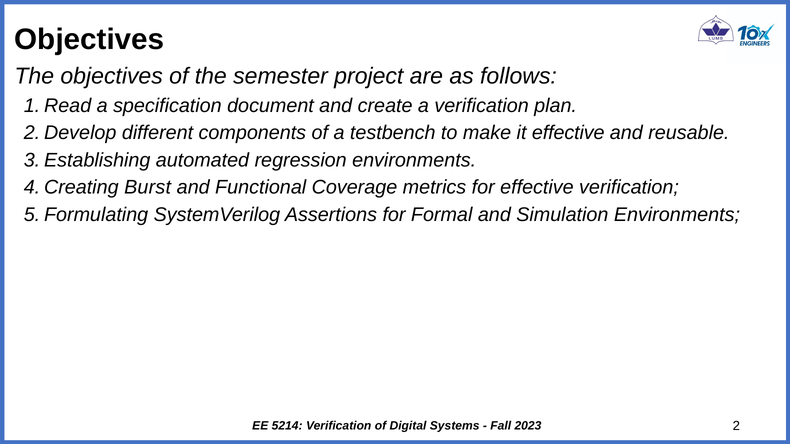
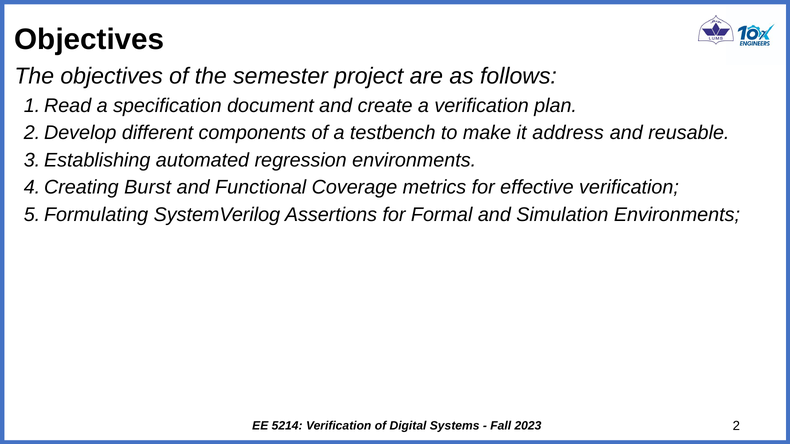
it effective: effective -> address
